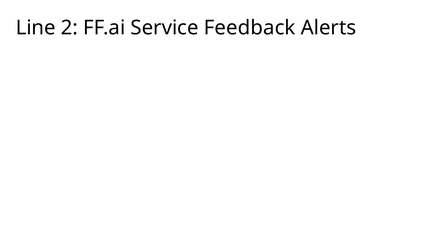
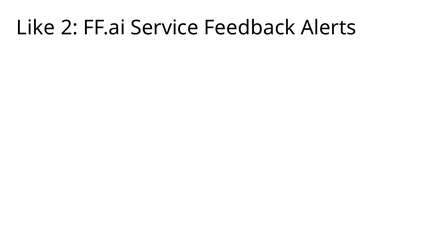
Line: Line -> Like
